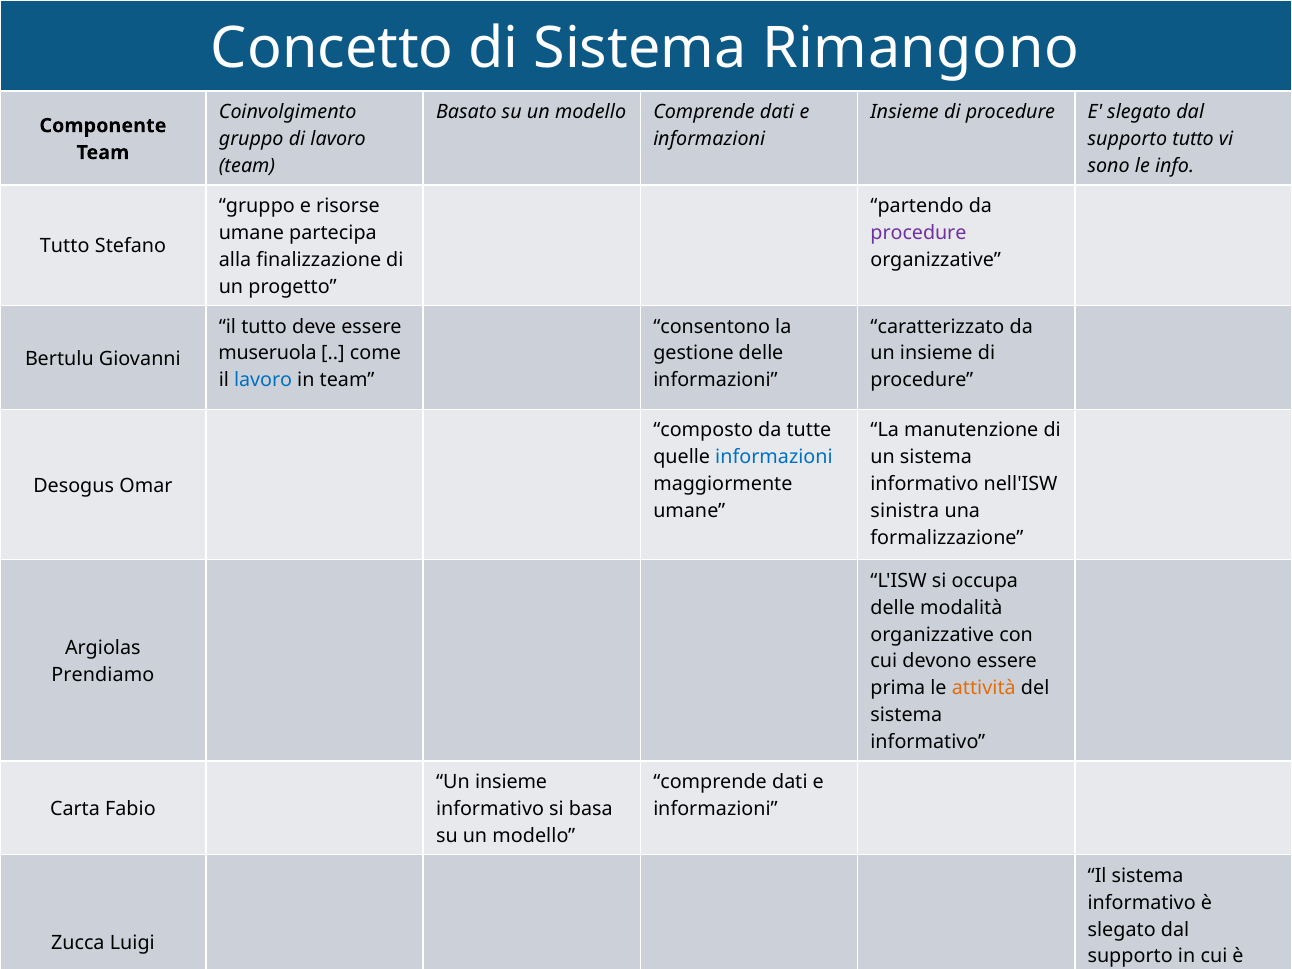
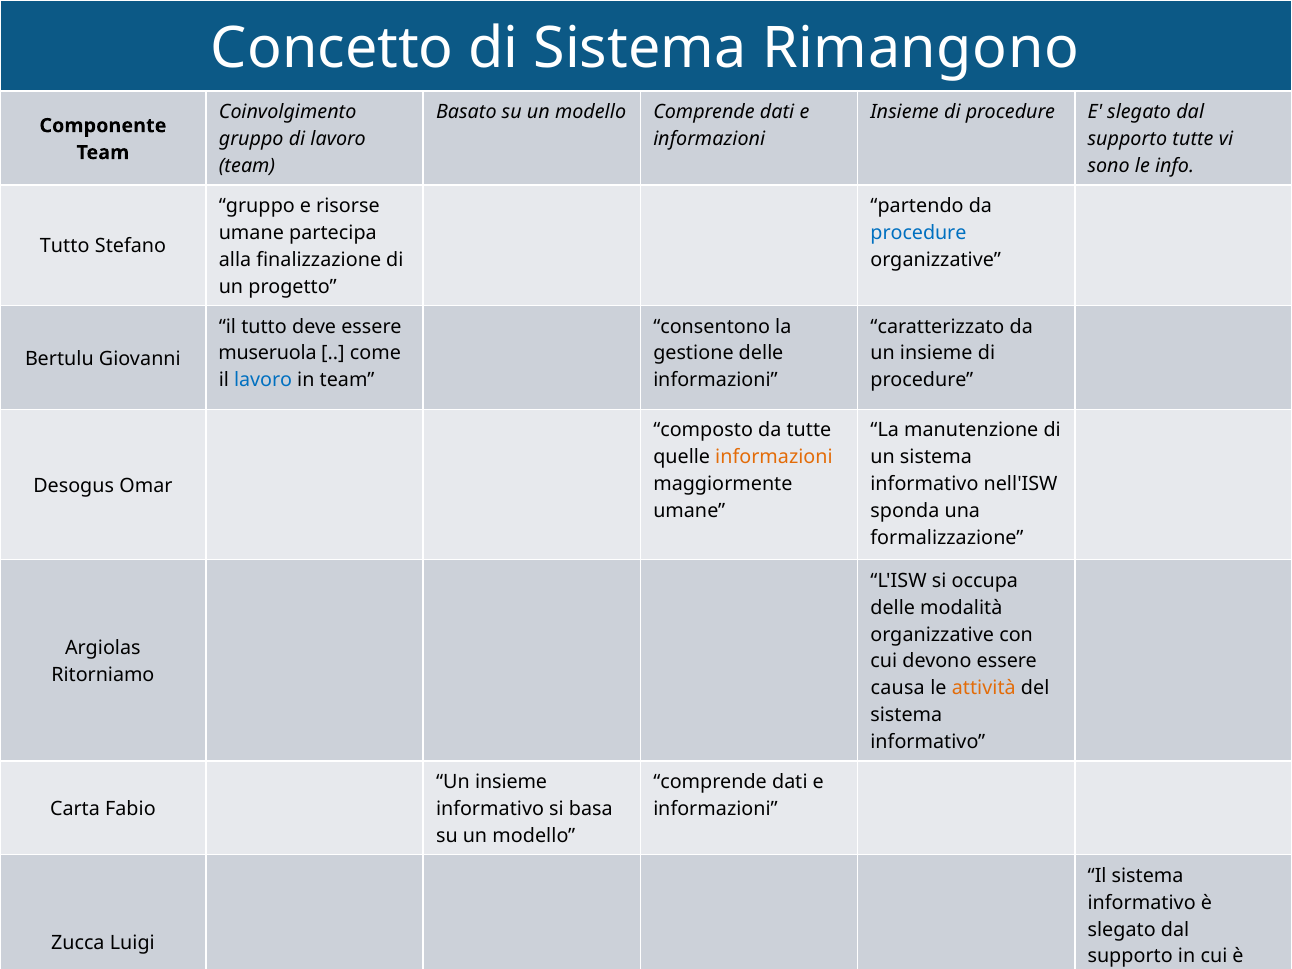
supporto tutto: tutto -> tutte
procedure at (918, 233) colour: purple -> blue
informazioni at (774, 457) colour: blue -> orange
sinistra: sinistra -> sponda
Prendiamo: Prendiamo -> Ritorniamo
prima: prima -> causa
